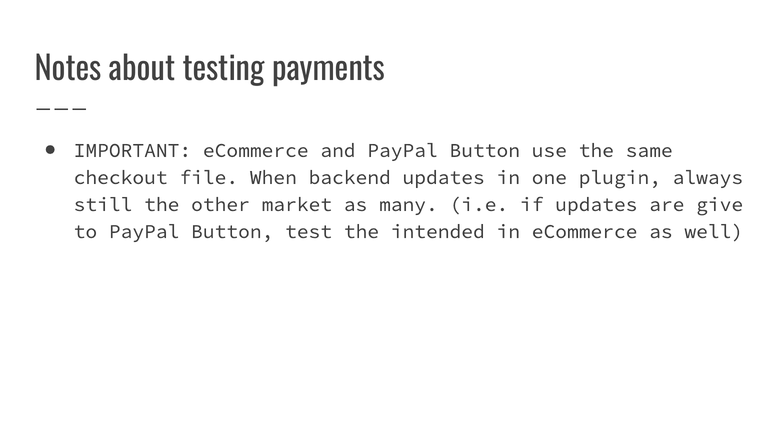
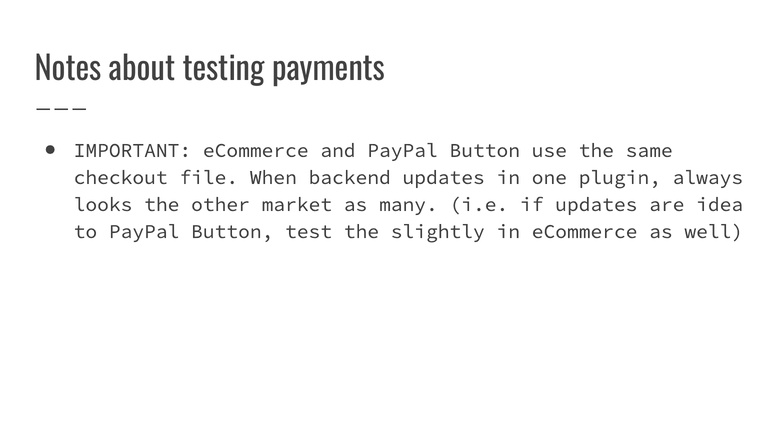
still: still -> looks
give: give -> idea
intended: intended -> slightly
